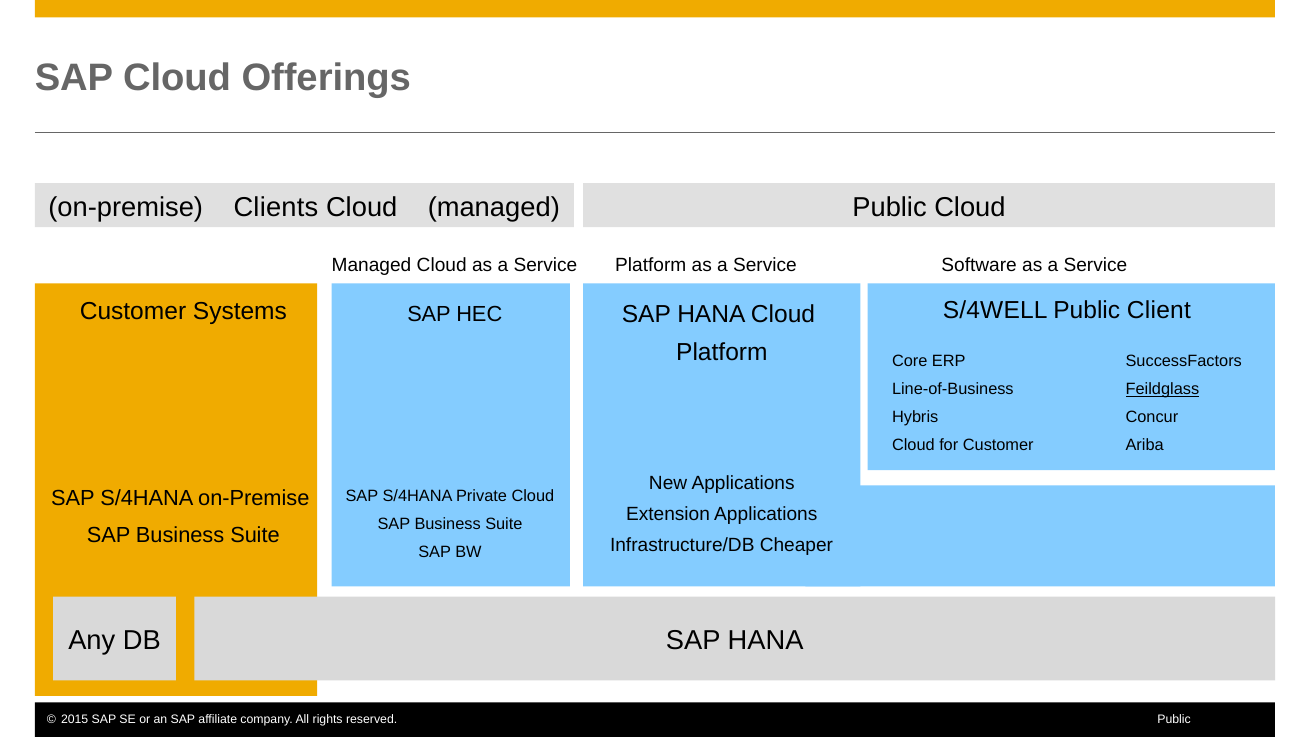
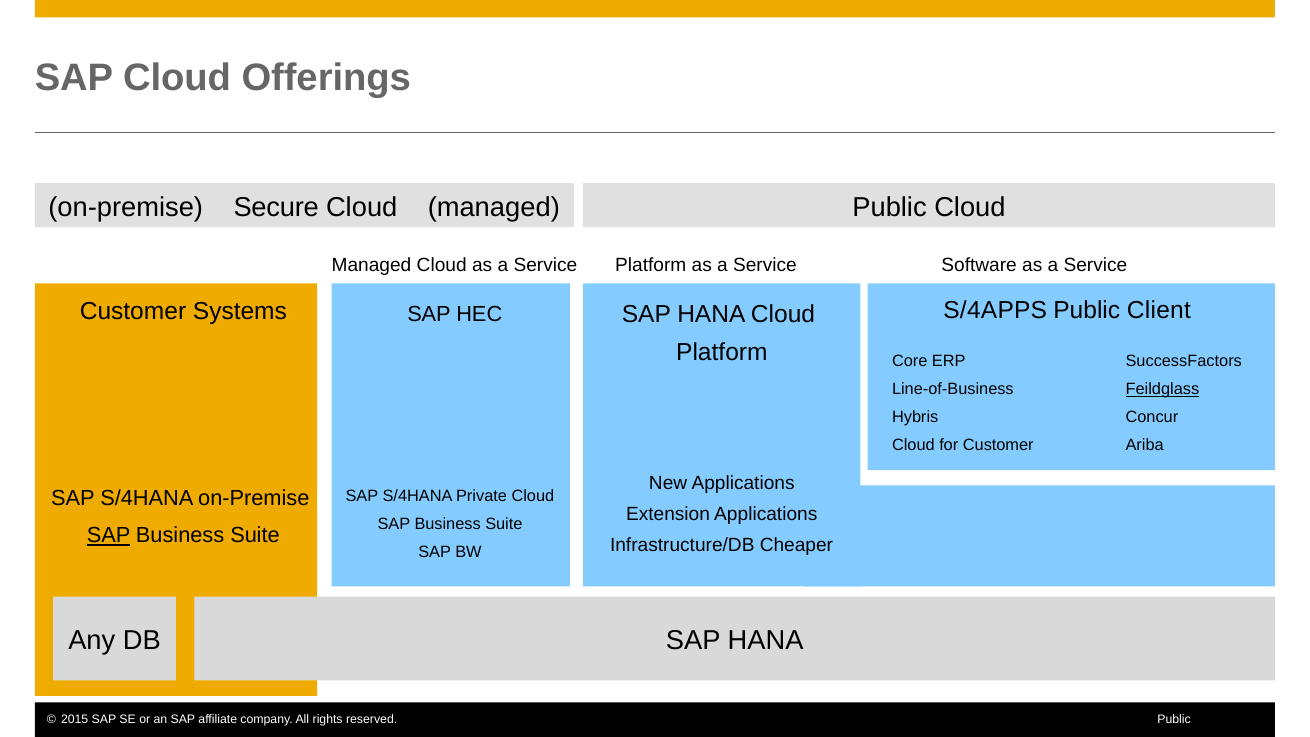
Clients: Clients -> Secure
S/4WELL: S/4WELL -> S/4APPS
SAP at (109, 535) underline: none -> present
